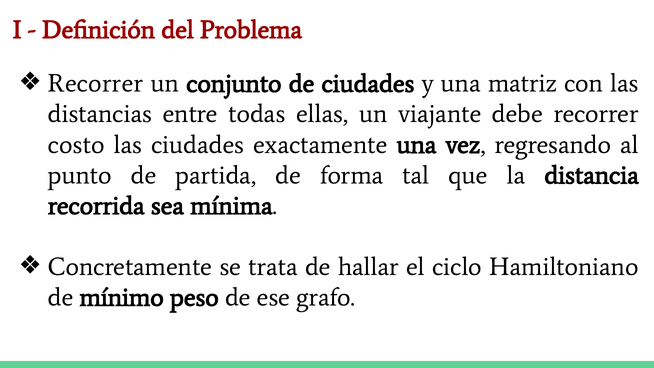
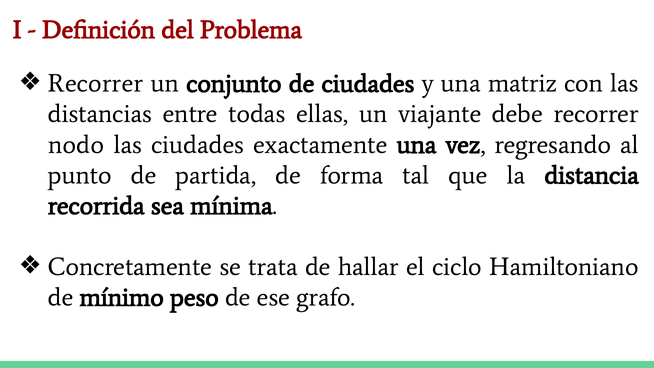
costo: costo -> nodo
